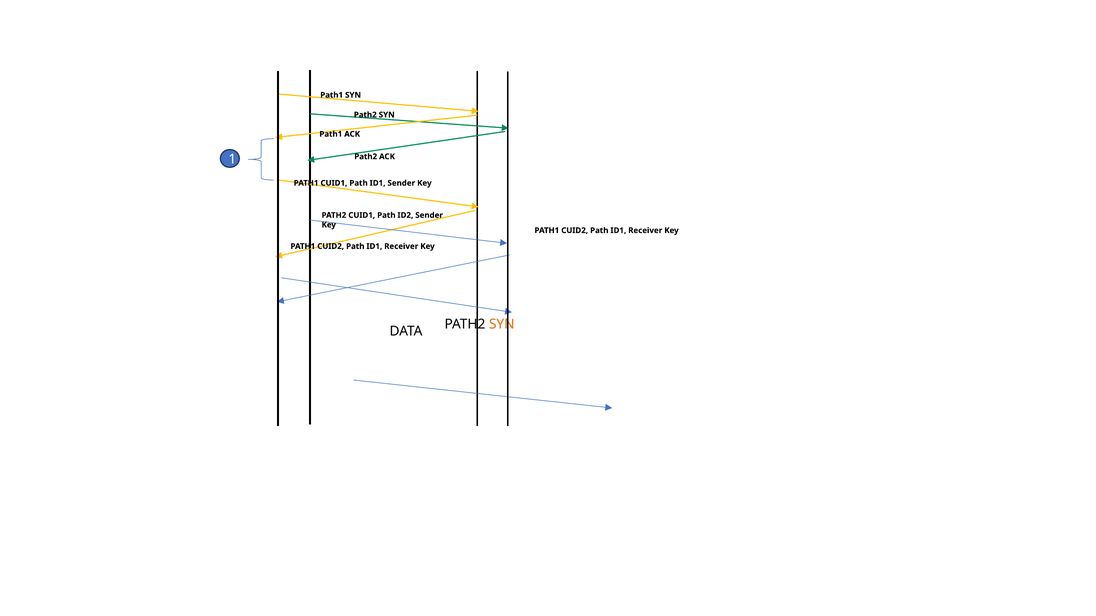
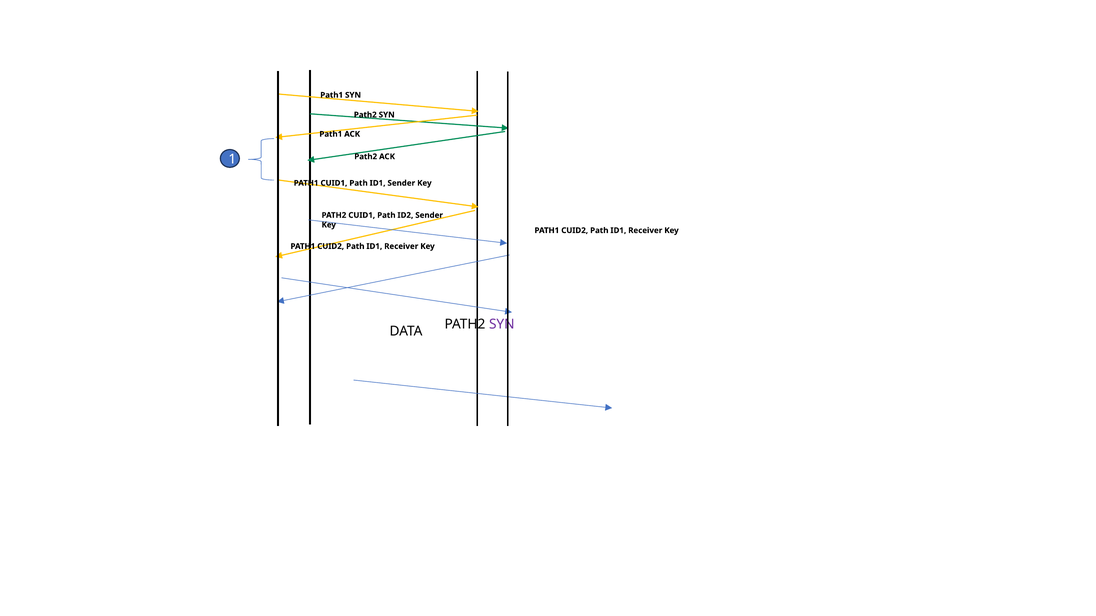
SYN at (502, 324) colour: orange -> purple
